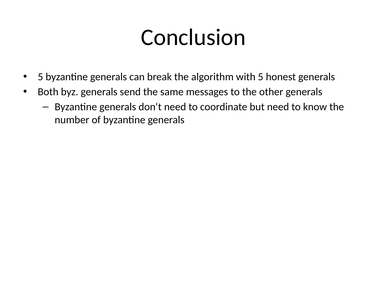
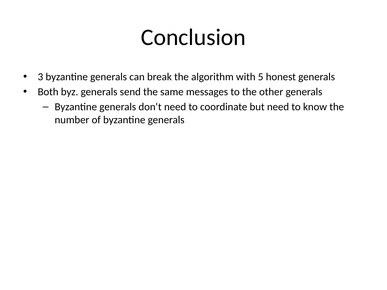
5 at (40, 77): 5 -> 3
